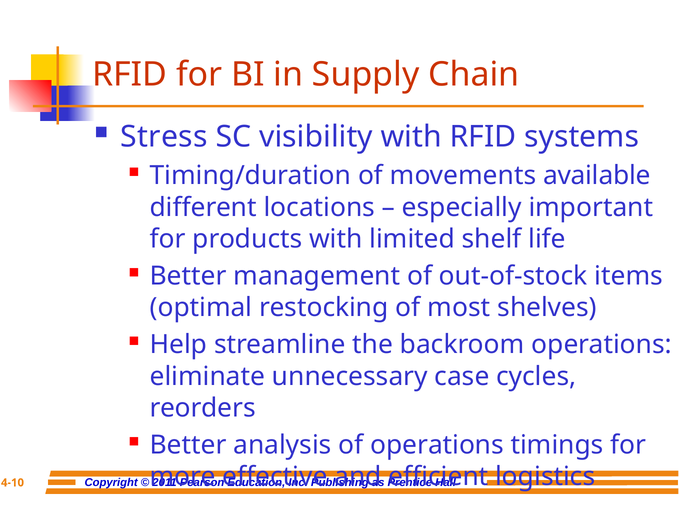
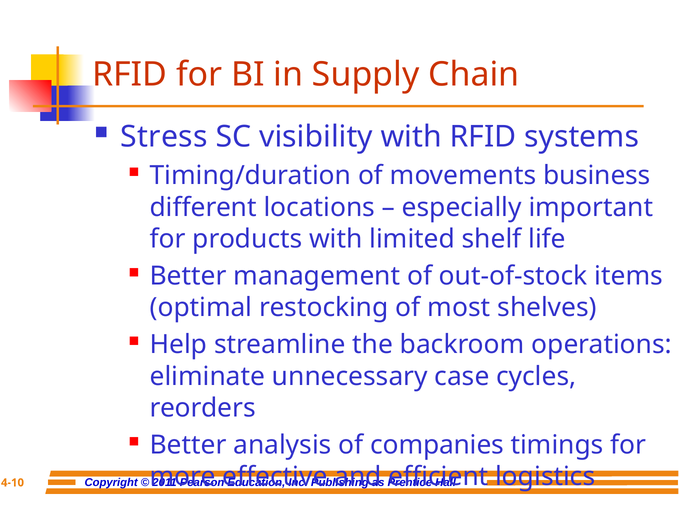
available: available -> business
of operations: operations -> companies
